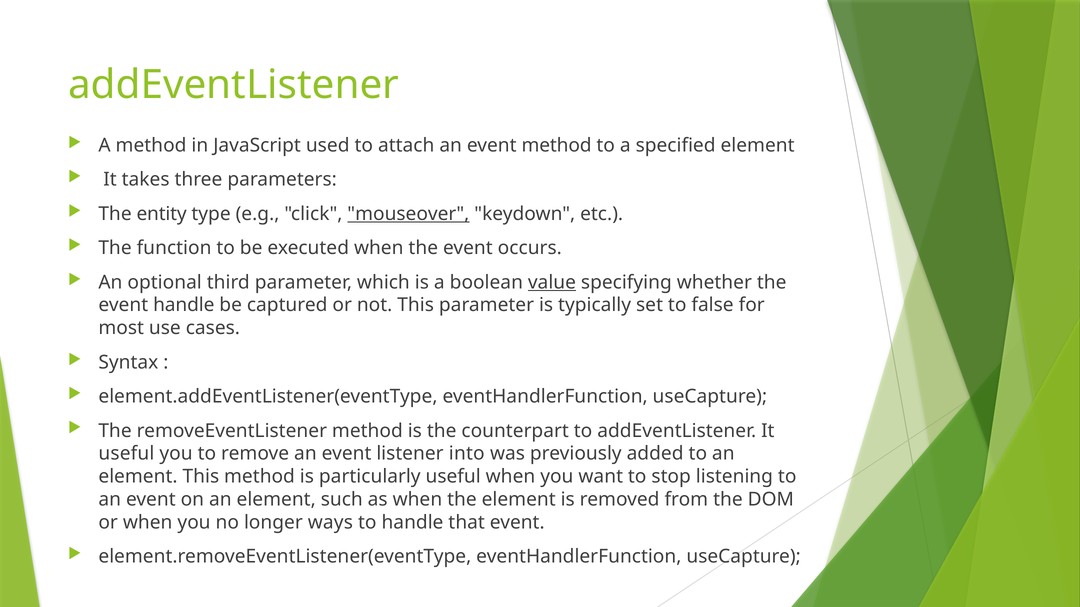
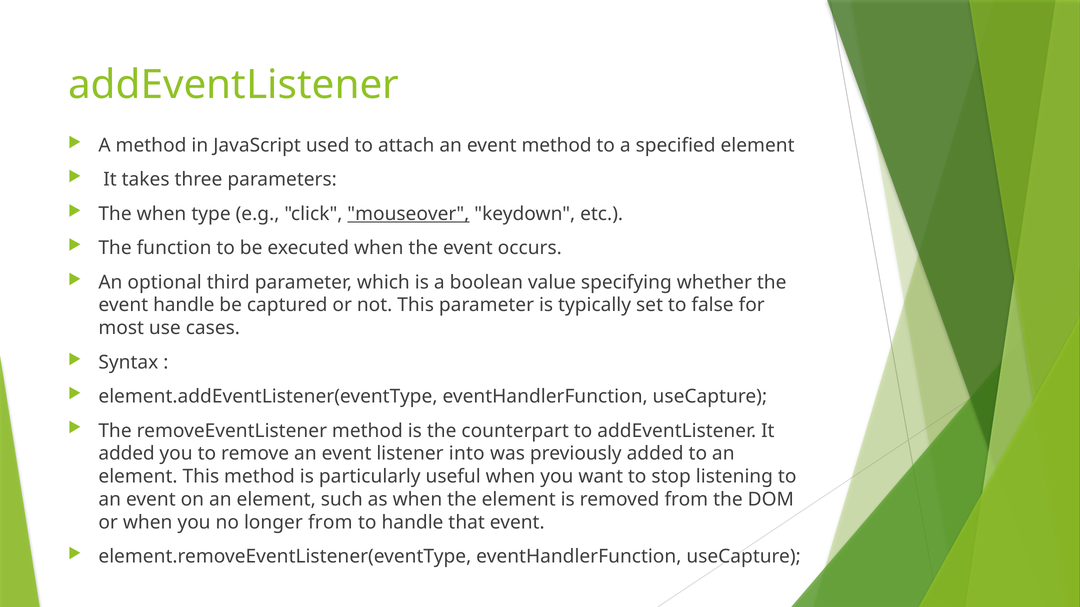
The entity: entity -> when
value underline: present -> none
useful at (126, 454): useful -> added
longer ways: ways -> from
